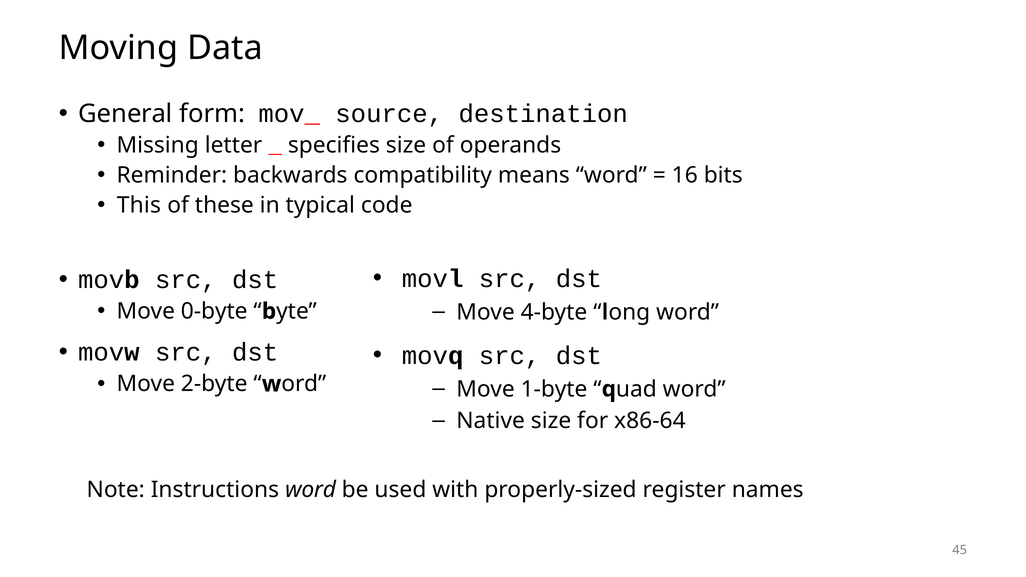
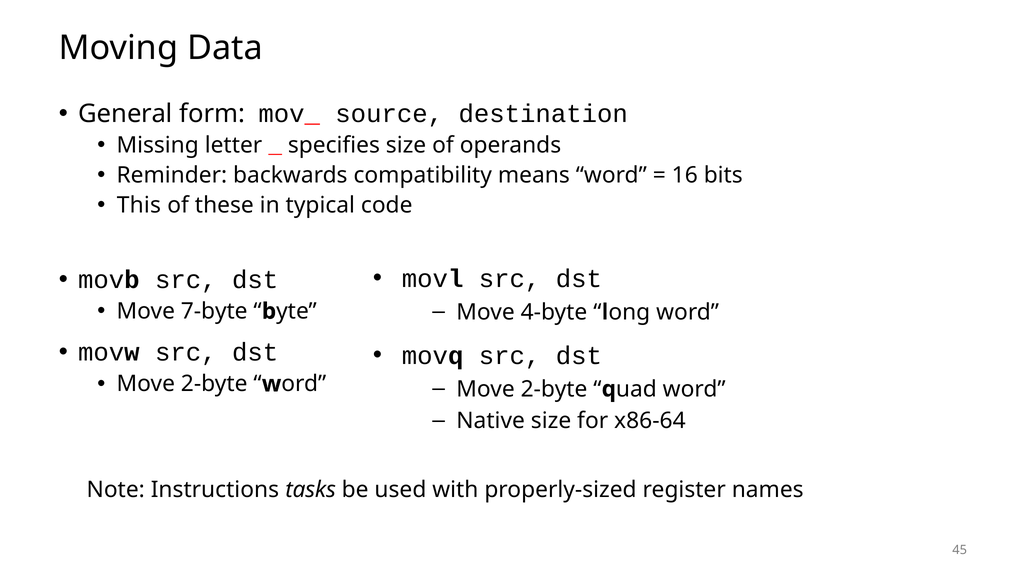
0-byte: 0-byte -> 7-byte
1-byte at (554, 389): 1-byte -> 2-byte
Instructions word: word -> tasks
